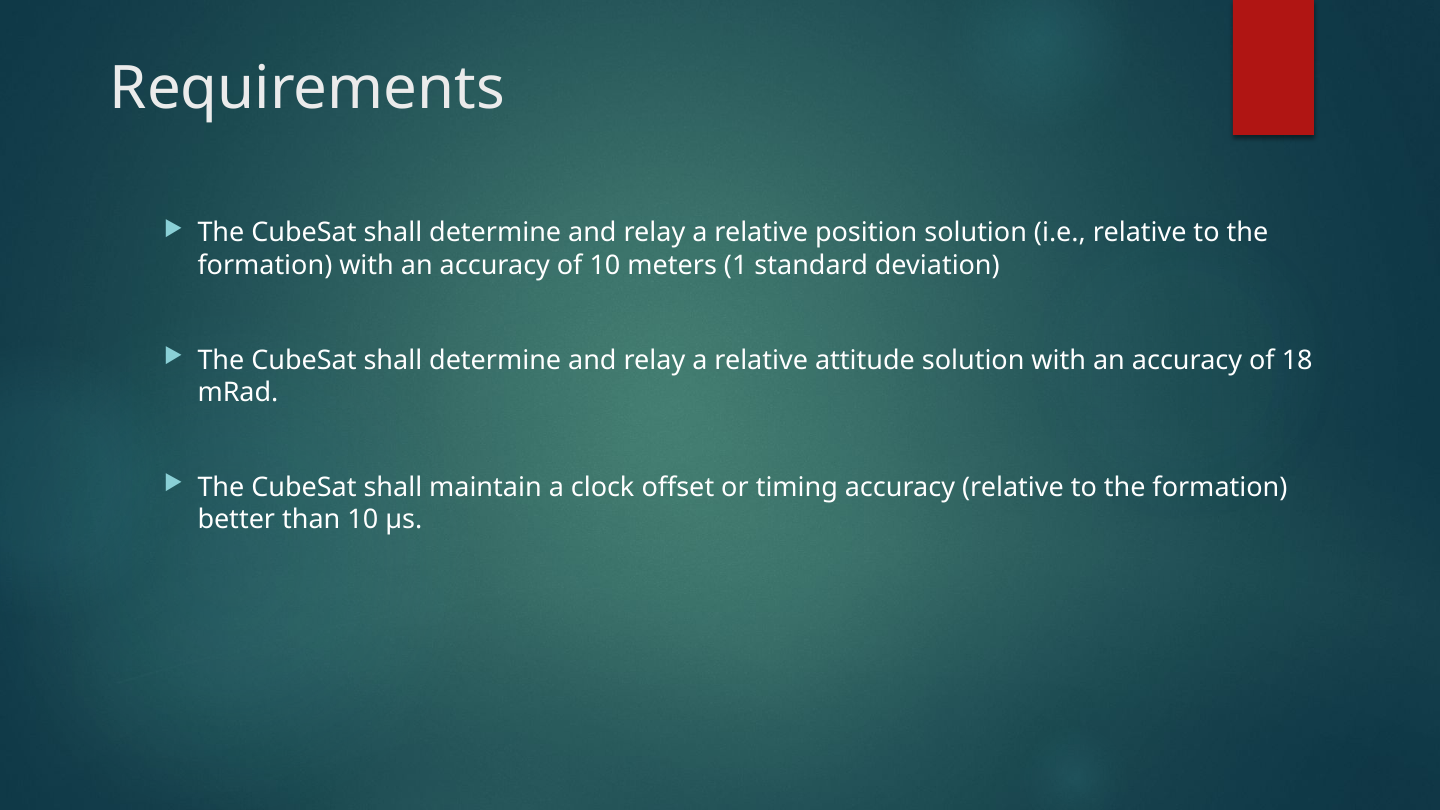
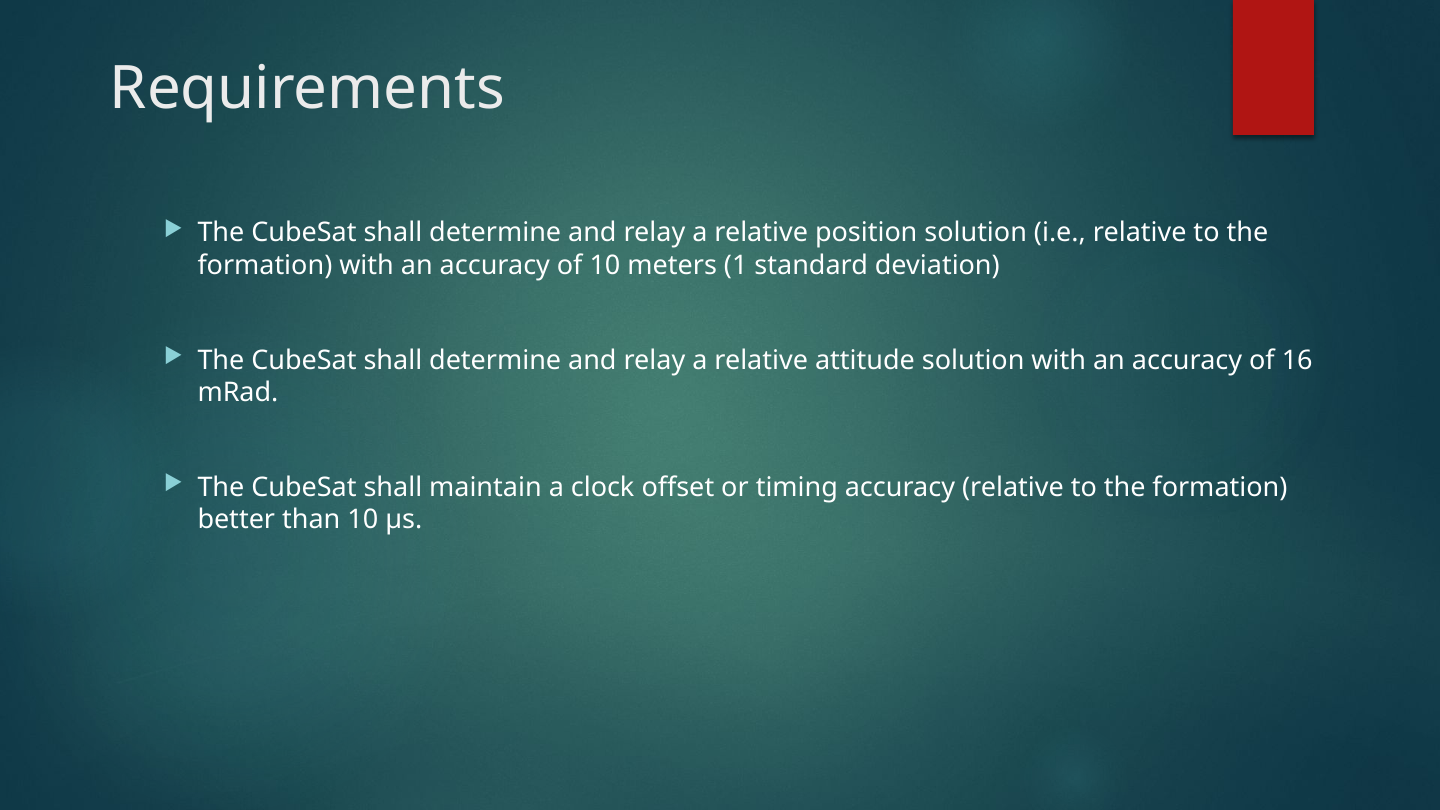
18: 18 -> 16
